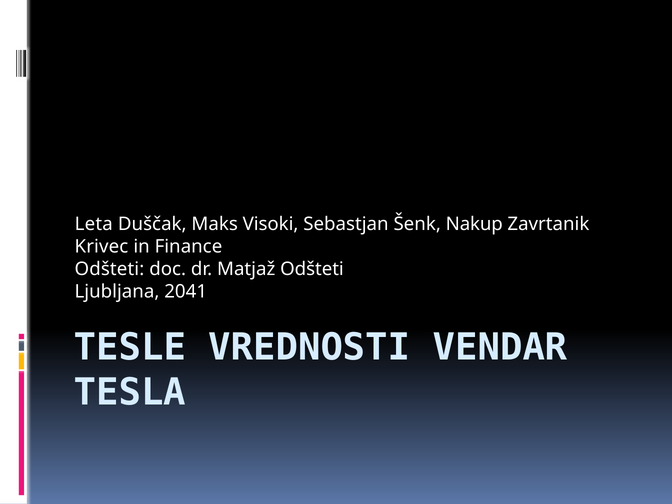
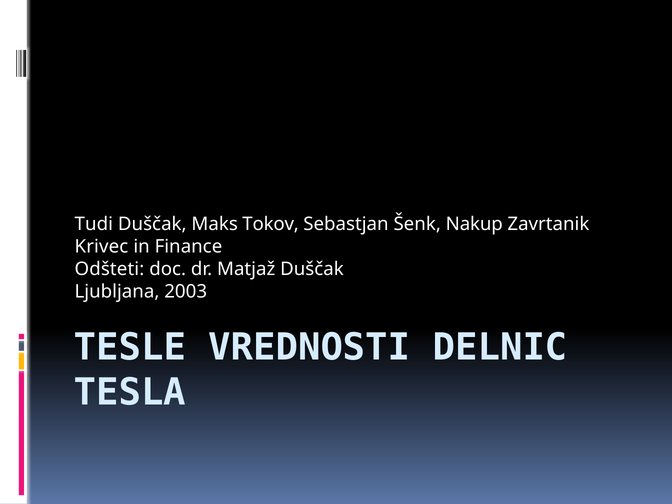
Leta: Leta -> Tudi
Visoki: Visoki -> Tokov
Matjaž Odšteti: Odšteti -> Duščak
2041: 2041 -> 2003
VENDAR: VENDAR -> DELNIC
